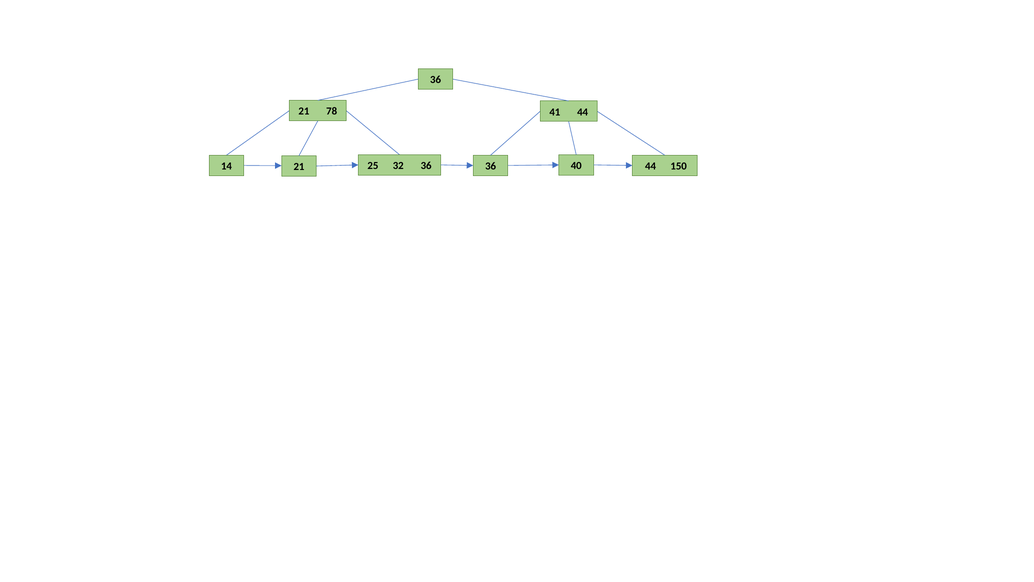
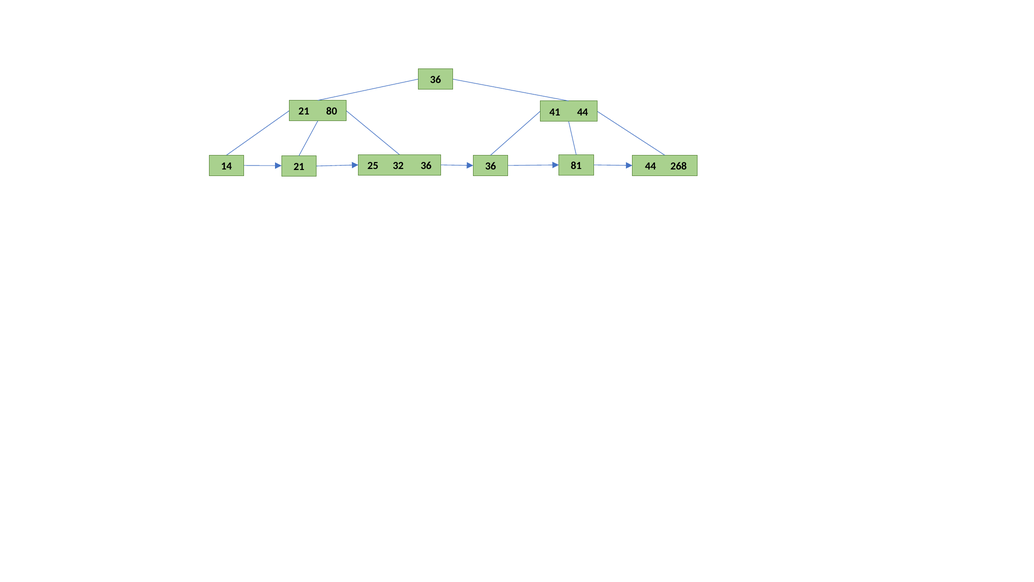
78: 78 -> 80
150: 150 -> 268
40: 40 -> 81
